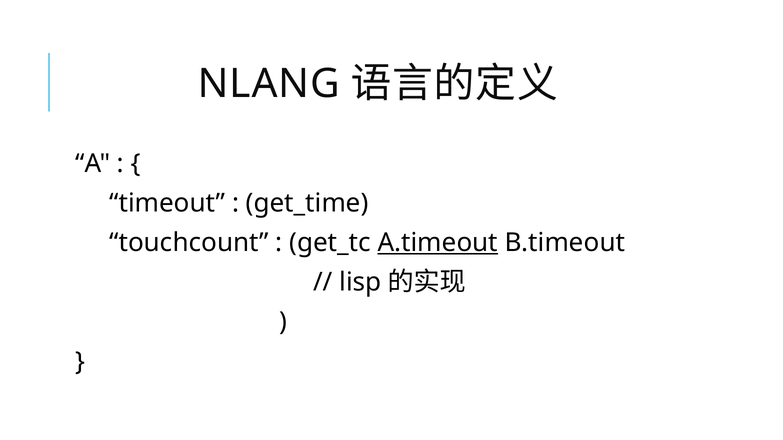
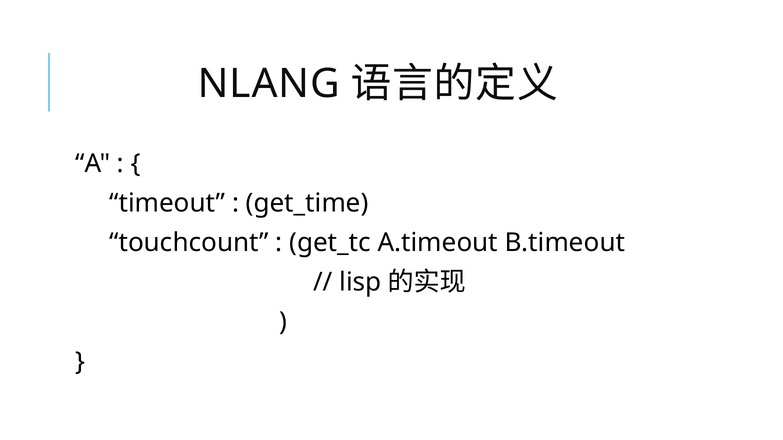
A.timeout underline: present -> none
